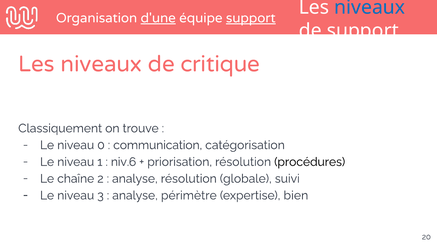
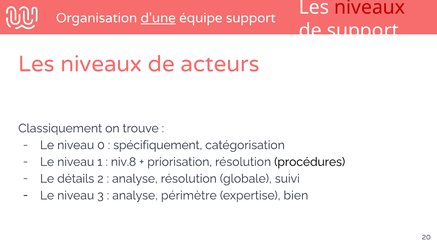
support at (251, 18) underline: present -> none
niveaux at (370, 7) colour: blue -> red
critique: critique -> acteurs
communication: communication -> spécifiquement
niv.6: niv.6 -> niv.8
chaîne: chaîne -> détails
